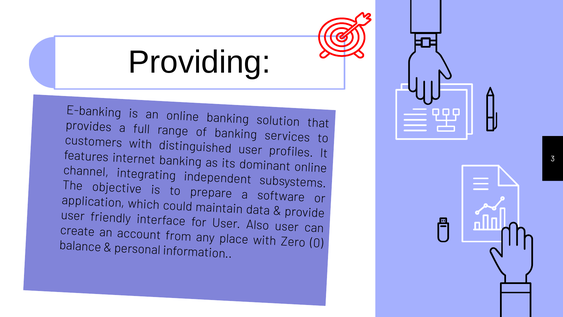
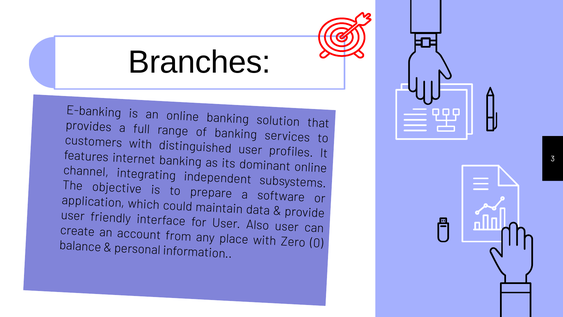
Providing: Providing -> Branches
